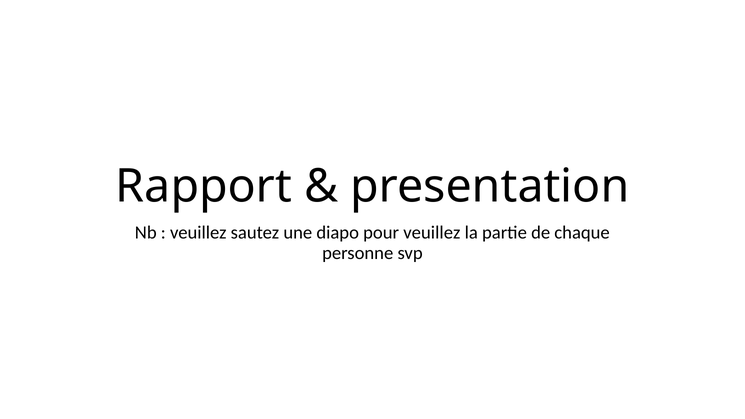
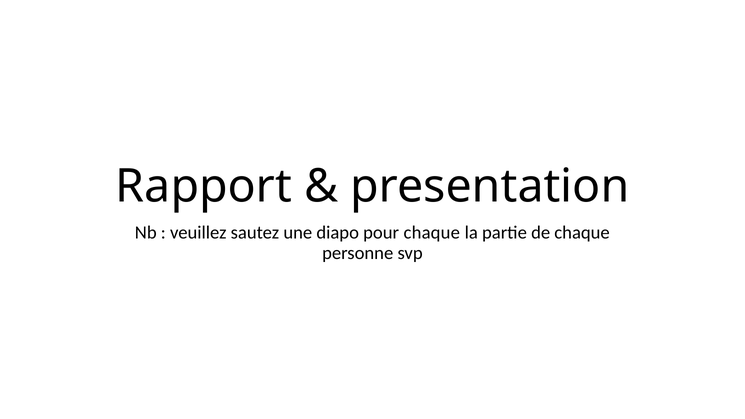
pour veuillez: veuillez -> chaque
